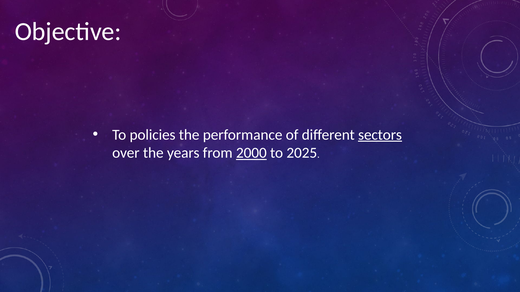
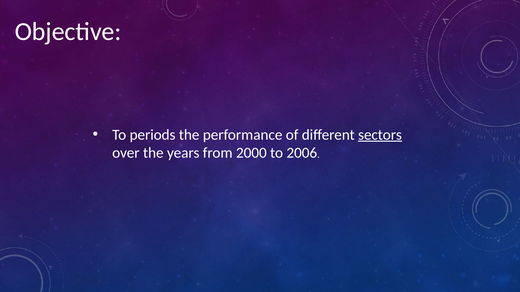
policies: policies -> periods
2000 underline: present -> none
2025: 2025 -> 2006
